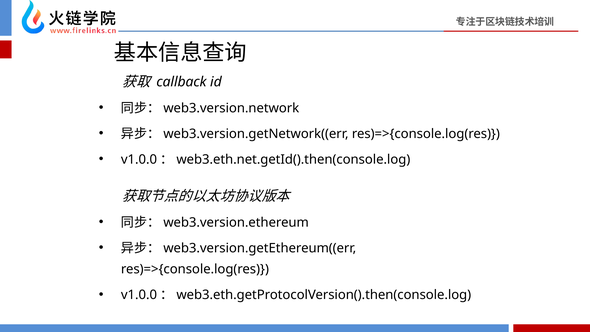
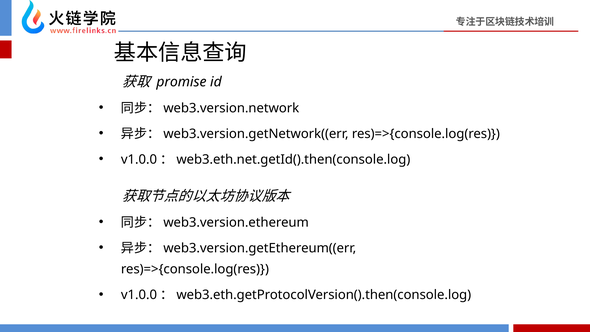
callback: callback -> promise
